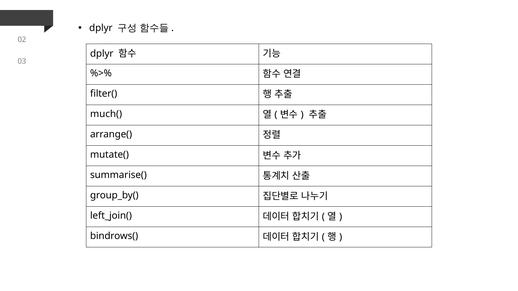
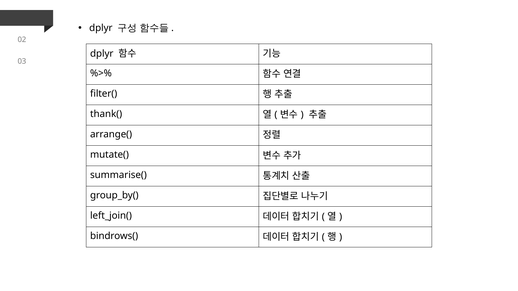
much(: much( -> thank(
